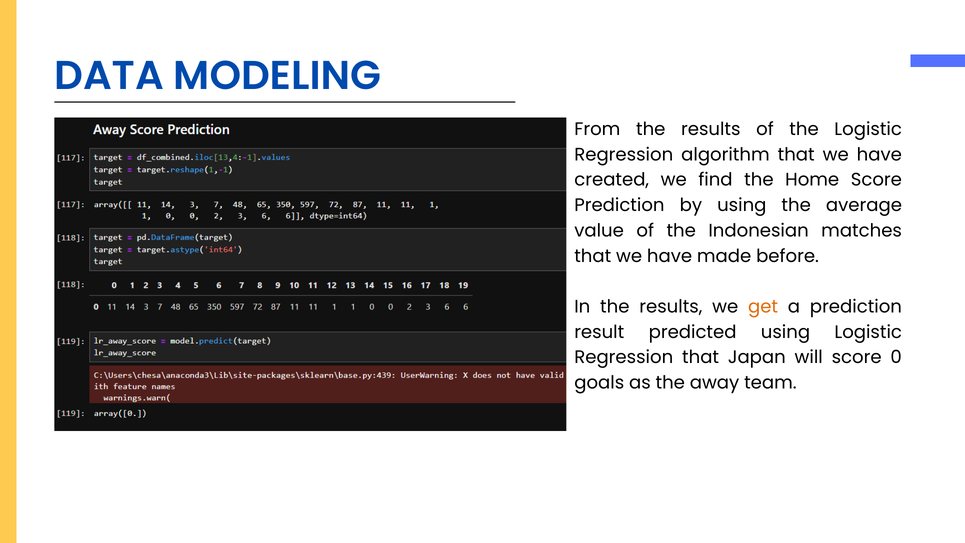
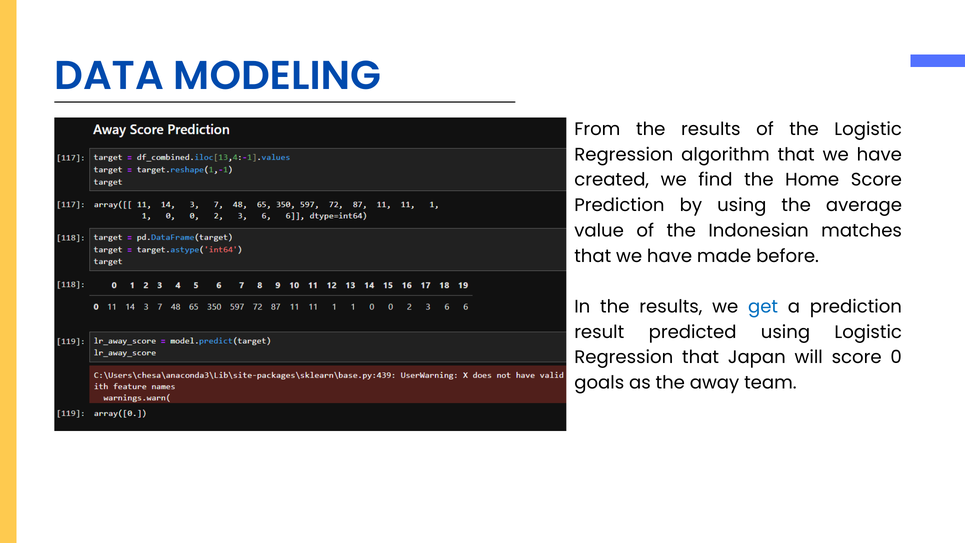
get colour: orange -> blue
